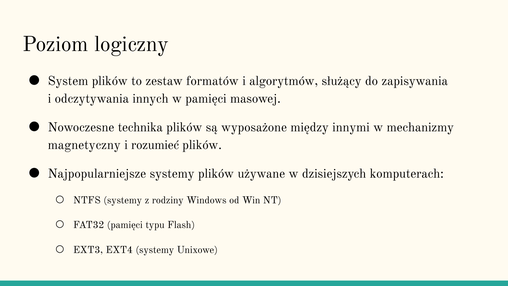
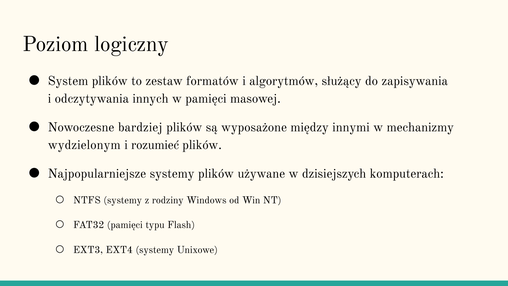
technika: technika -> bardziej
magnetyczny: magnetyczny -> wydzielonym
